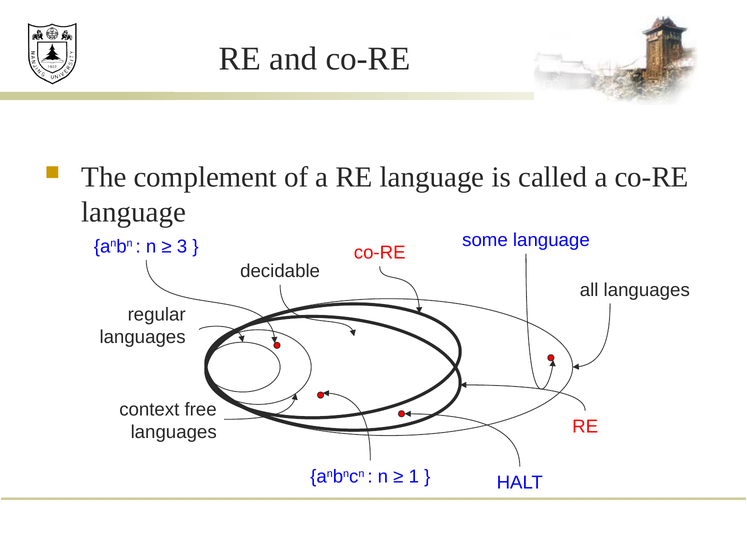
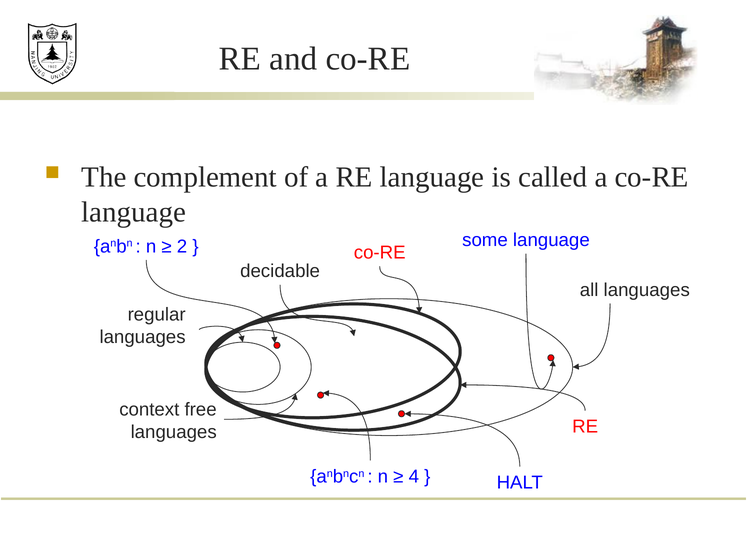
3: 3 -> 2
1: 1 -> 4
